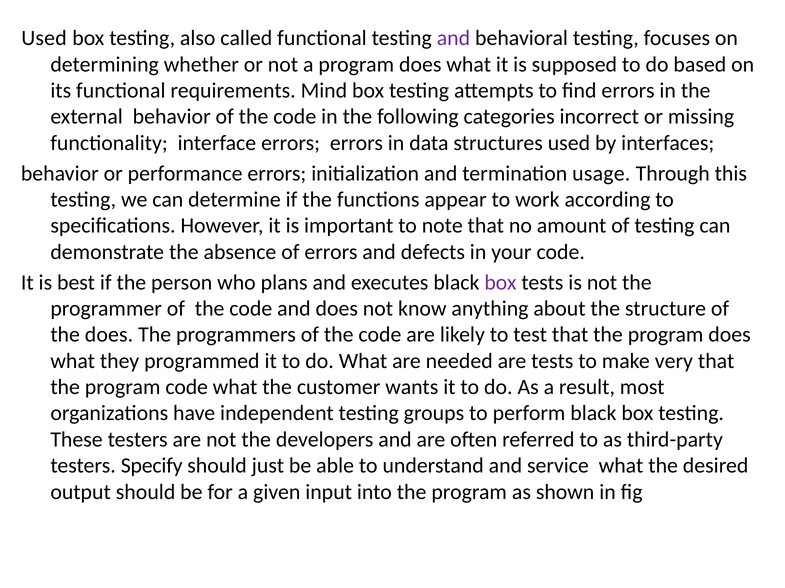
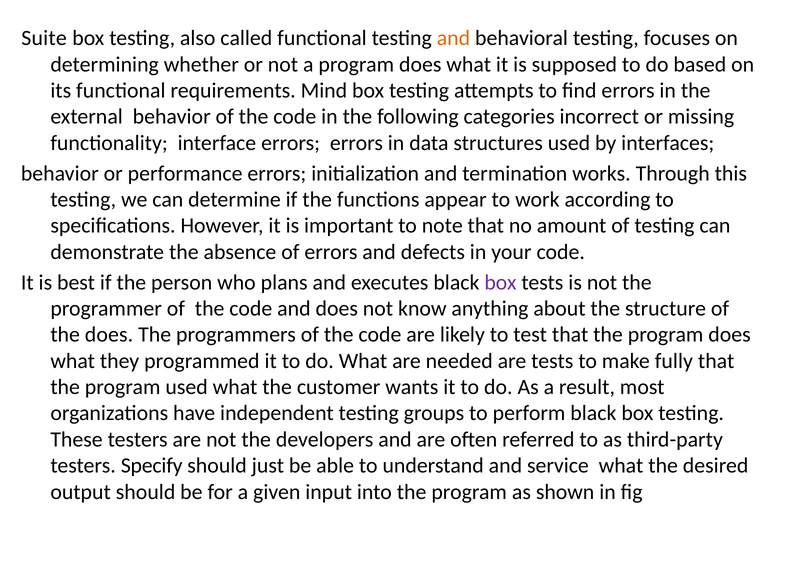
Used at (44, 38): Used -> Suite
and at (453, 38) colour: purple -> orange
usage: usage -> works
very: very -> fully
program code: code -> used
